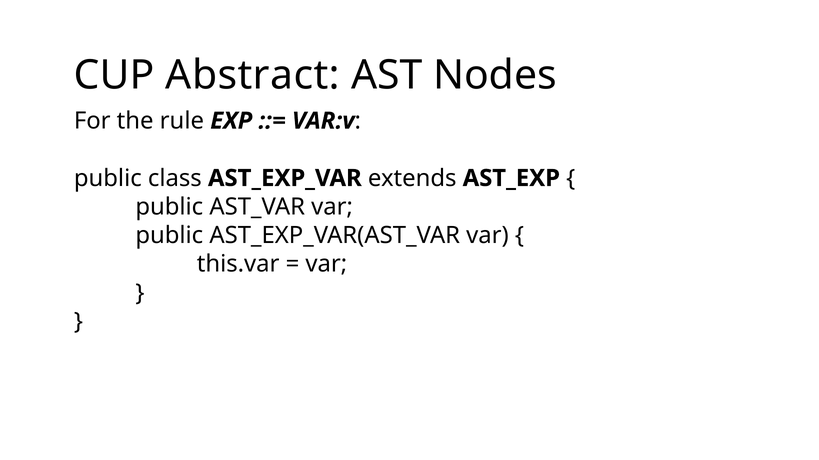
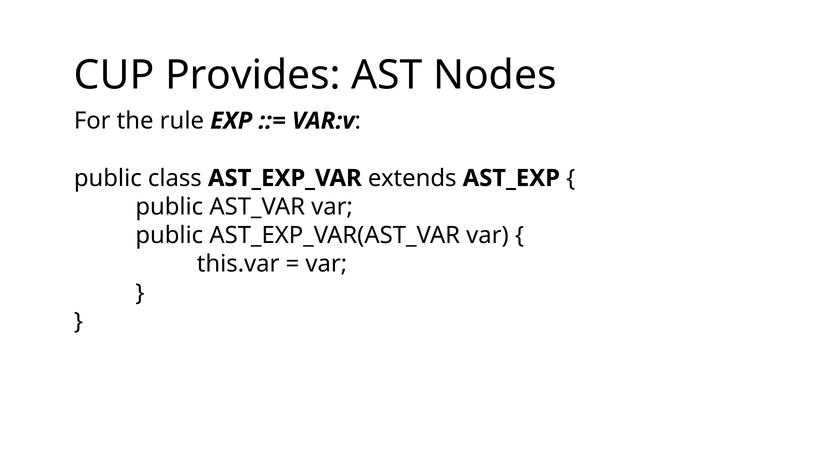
Abstract: Abstract -> Provides
